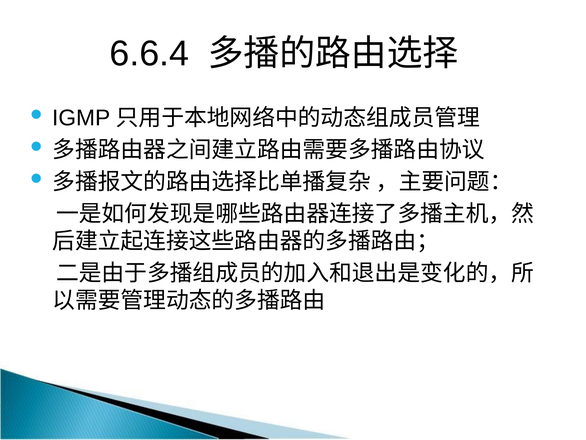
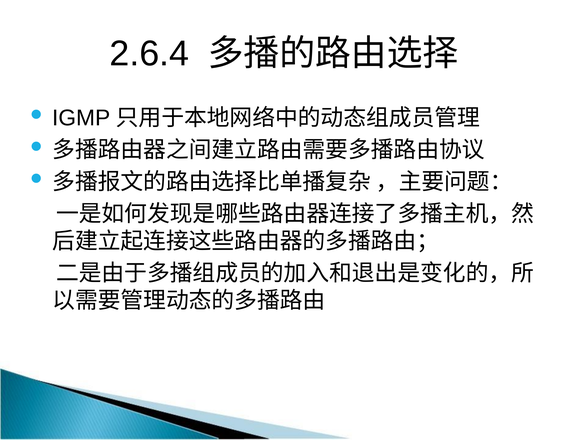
6.6.4: 6.6.4 -> 2.6.4
